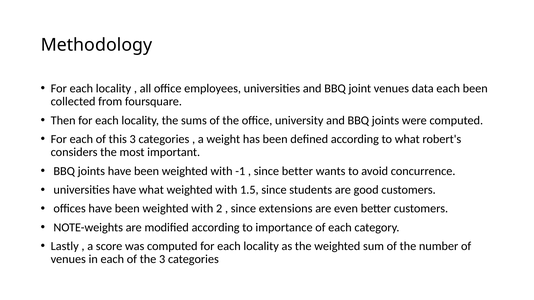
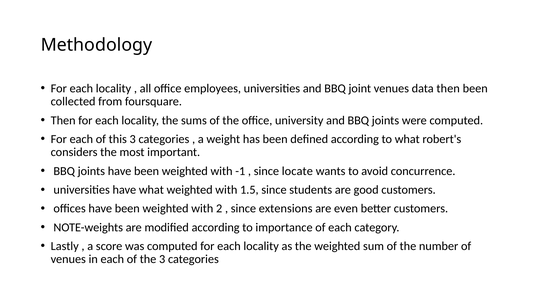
data each: each -> then
since better: better -> locate
